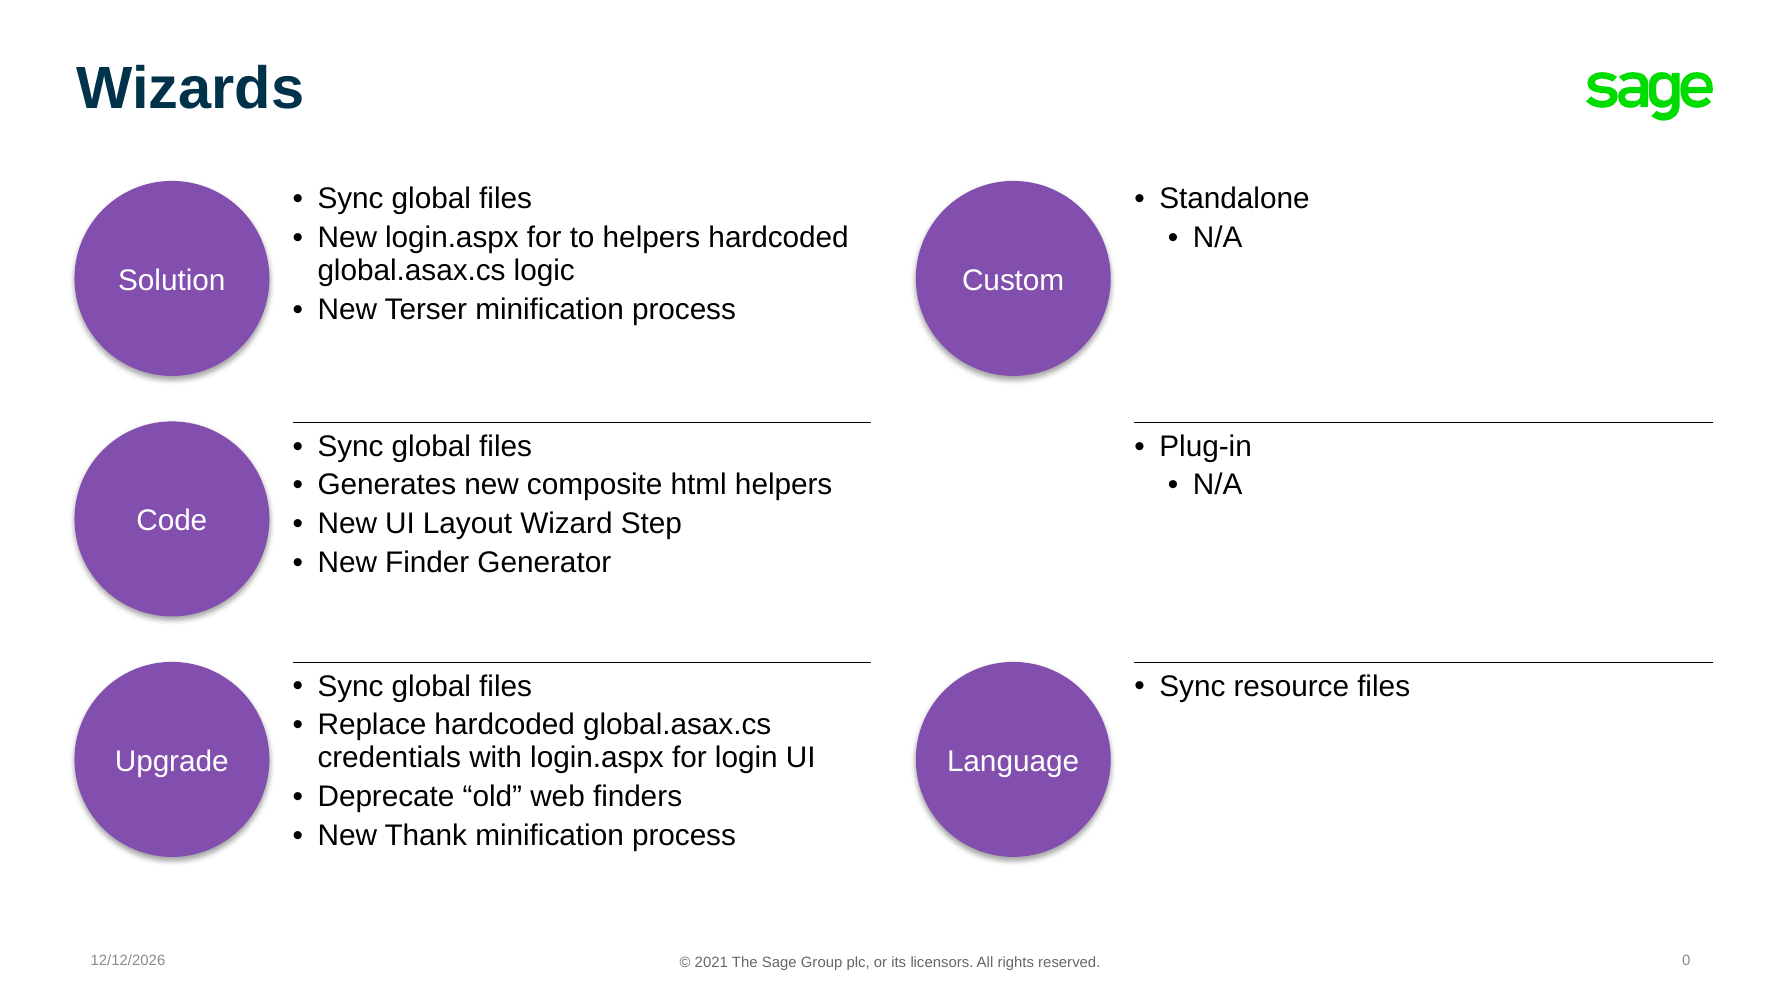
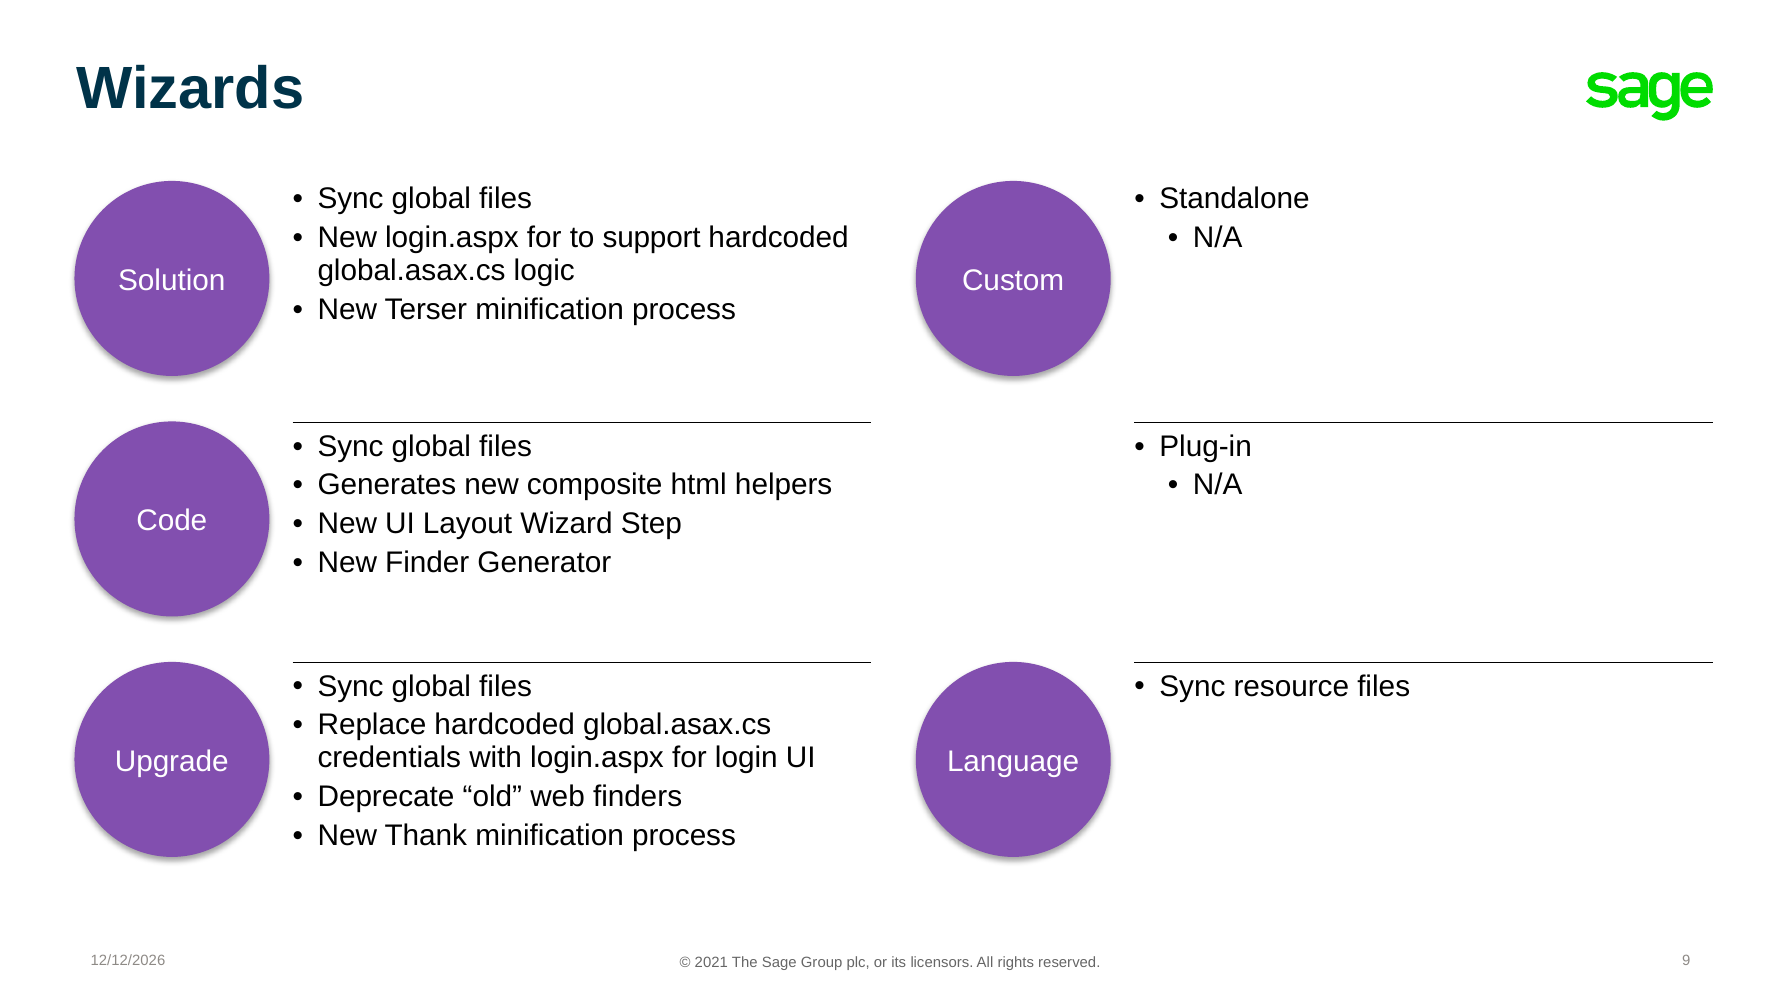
to helpers: helpers -> support
0: 0 -> 9
